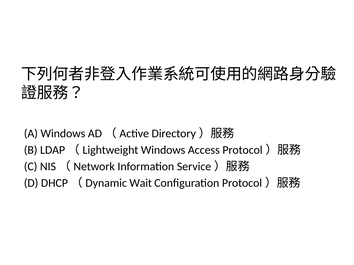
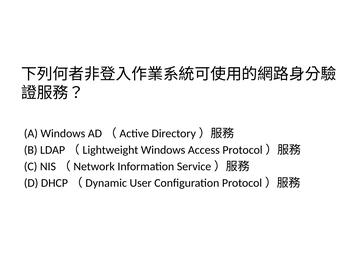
Wait: Wait -> User
